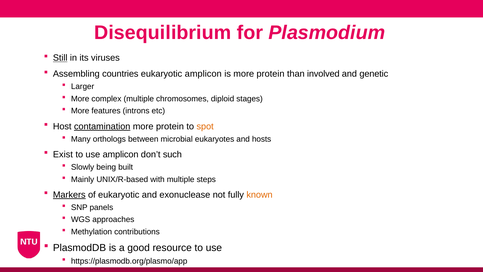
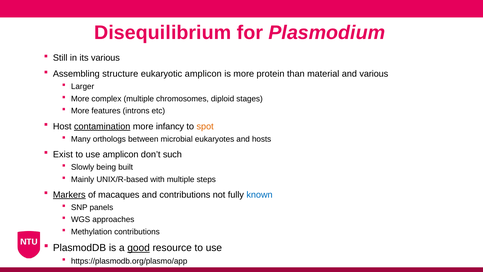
Still underline: present -> none
its viruses: viruses -> various
countries: countries -> structure
involved: involved -> material
and genetic: genetic -> various
protein at (170, 126): protein -> infancy
of eukaryotic: eukaryotic -> macaques
and exonuclease: exonuclease -> contributions
known colour: orange -> blue
good underline: none -> present
